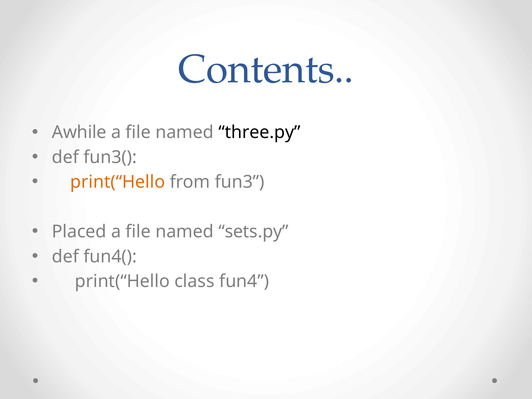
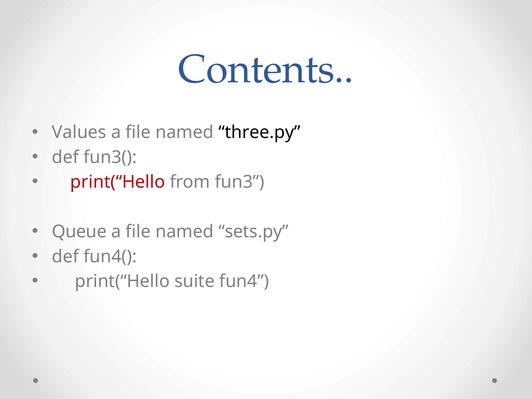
Awhile: Awhile -> Values
print(“Hello at (118, 182) colour: orange -> red
Placed: Placed -> Queue
class: class -> suite
